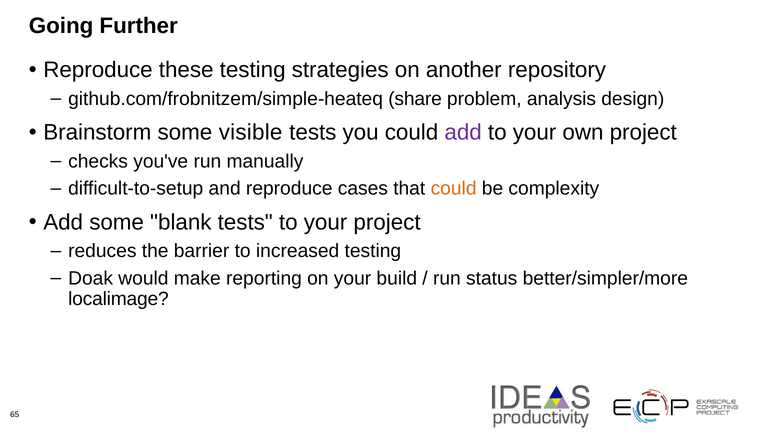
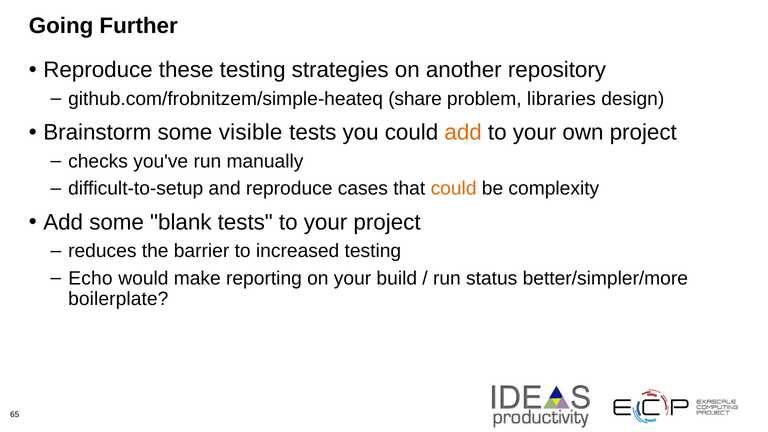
analysis: analysis -> libraries
add at (463, 133) colour: purple -> orange
Doak: Doak -> Echo
localimage: localimage -> boilerplate
